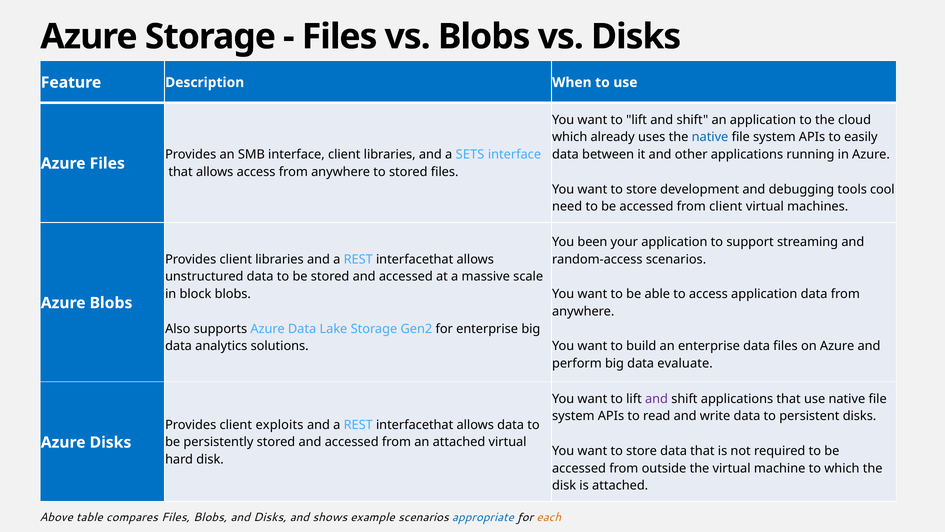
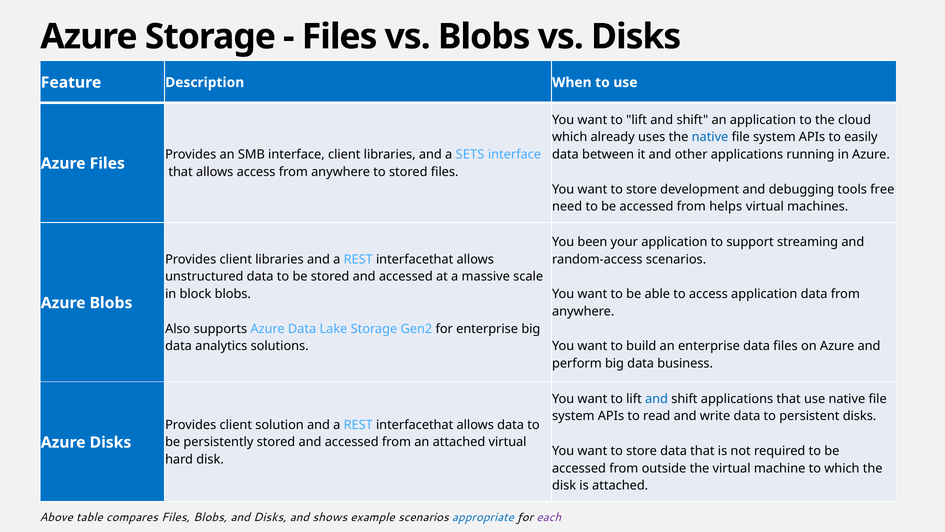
cool: cool -> free
from client: client -> helps
evaluate: evaluate -> business
and at (657, 399) colour: purple -> blue
exploits: exploits -> solution
each colour: orange -> purple
